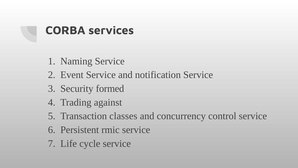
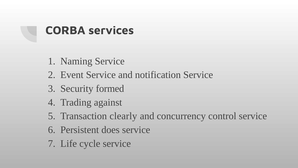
classes: classes -> clearly
rmic: rmic -> does
